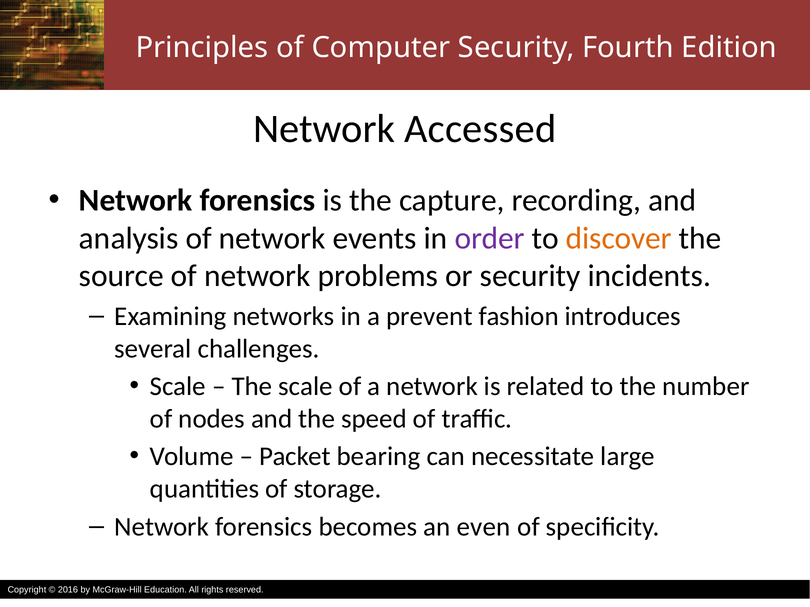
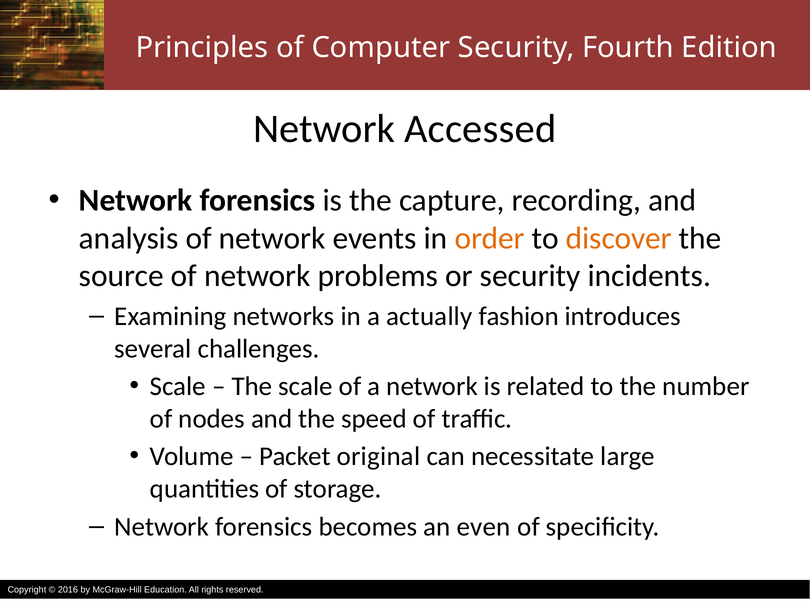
order colour: purple -> orange
prevent: prevent -> actually
bearing: bearing -> original
